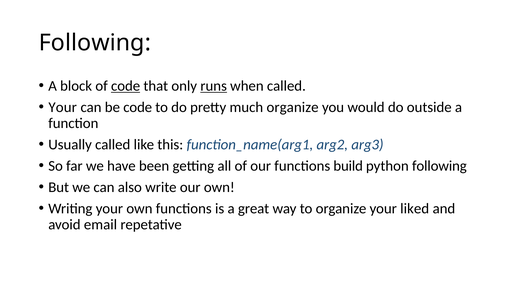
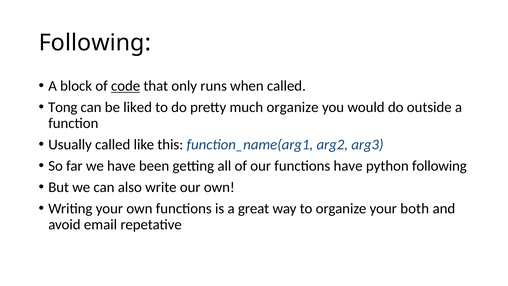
runs underline: present -> none
Your at (63, 107): Your -> Tong
be code: code -> liked
functions build: build -> have
liked: liked -> both
